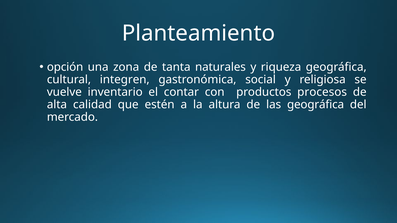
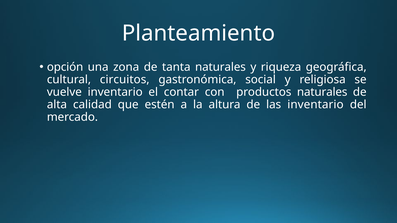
integren: integren -> circuitos
productos procesos: procesos -> naturales
las geográfica: geográfica -> inventario
